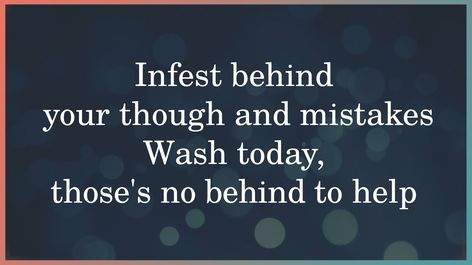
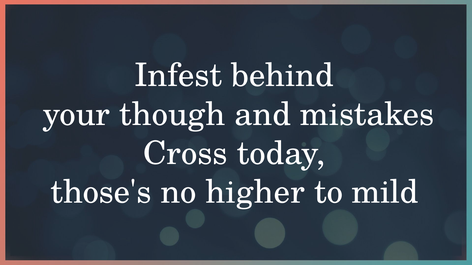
Wash: Wash -> Cross
no behind: behind -> higher
help: help -> mild
